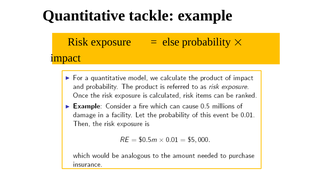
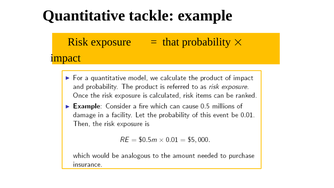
else: else -> that
